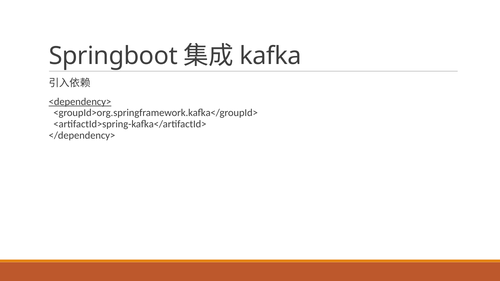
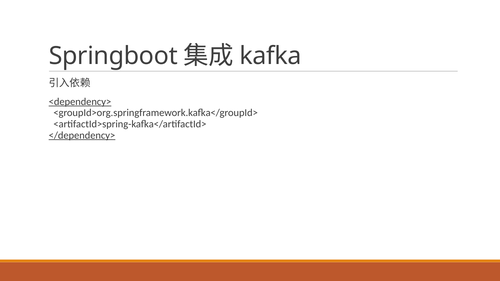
</dependency> underline: none -> present
